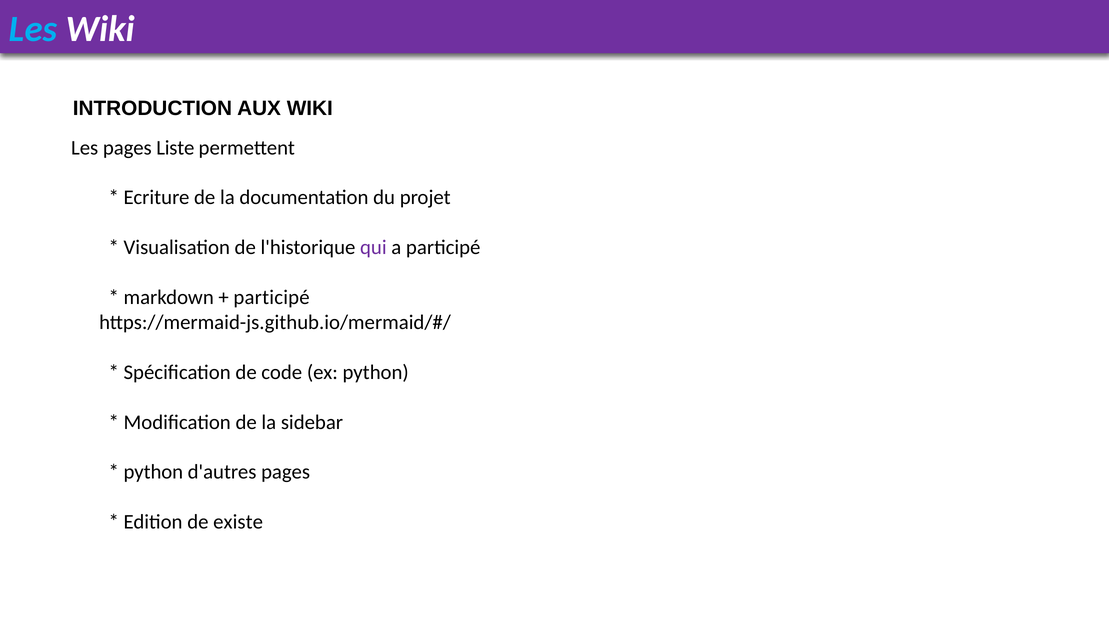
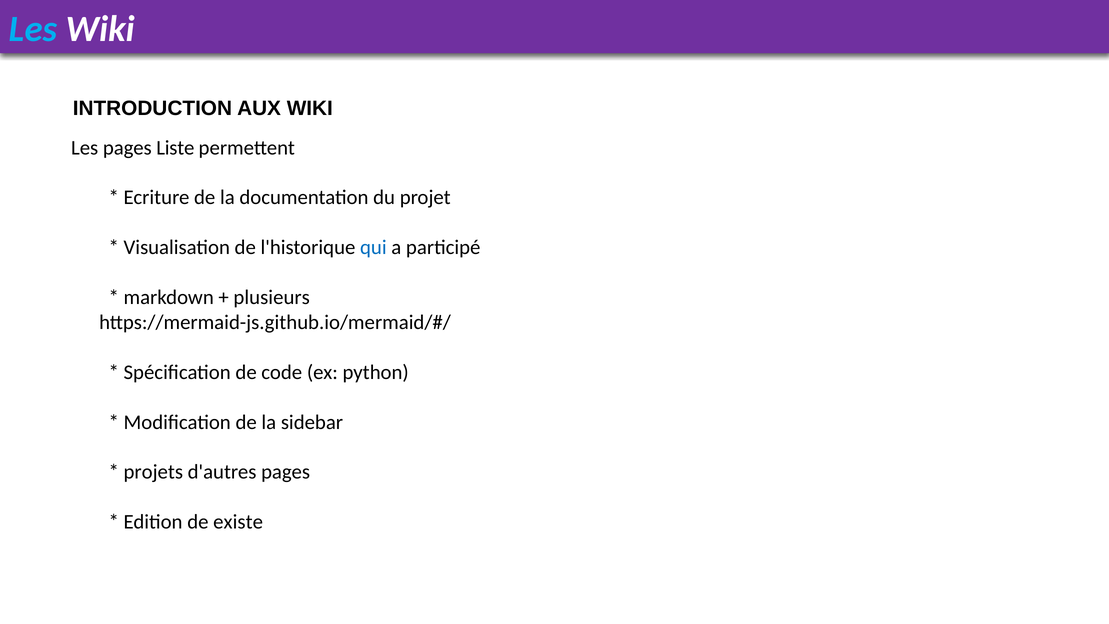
qui colour: purple -> blue
participé at (272, 297): participé -> plusieurs
python at (153, 472): python -> projets
